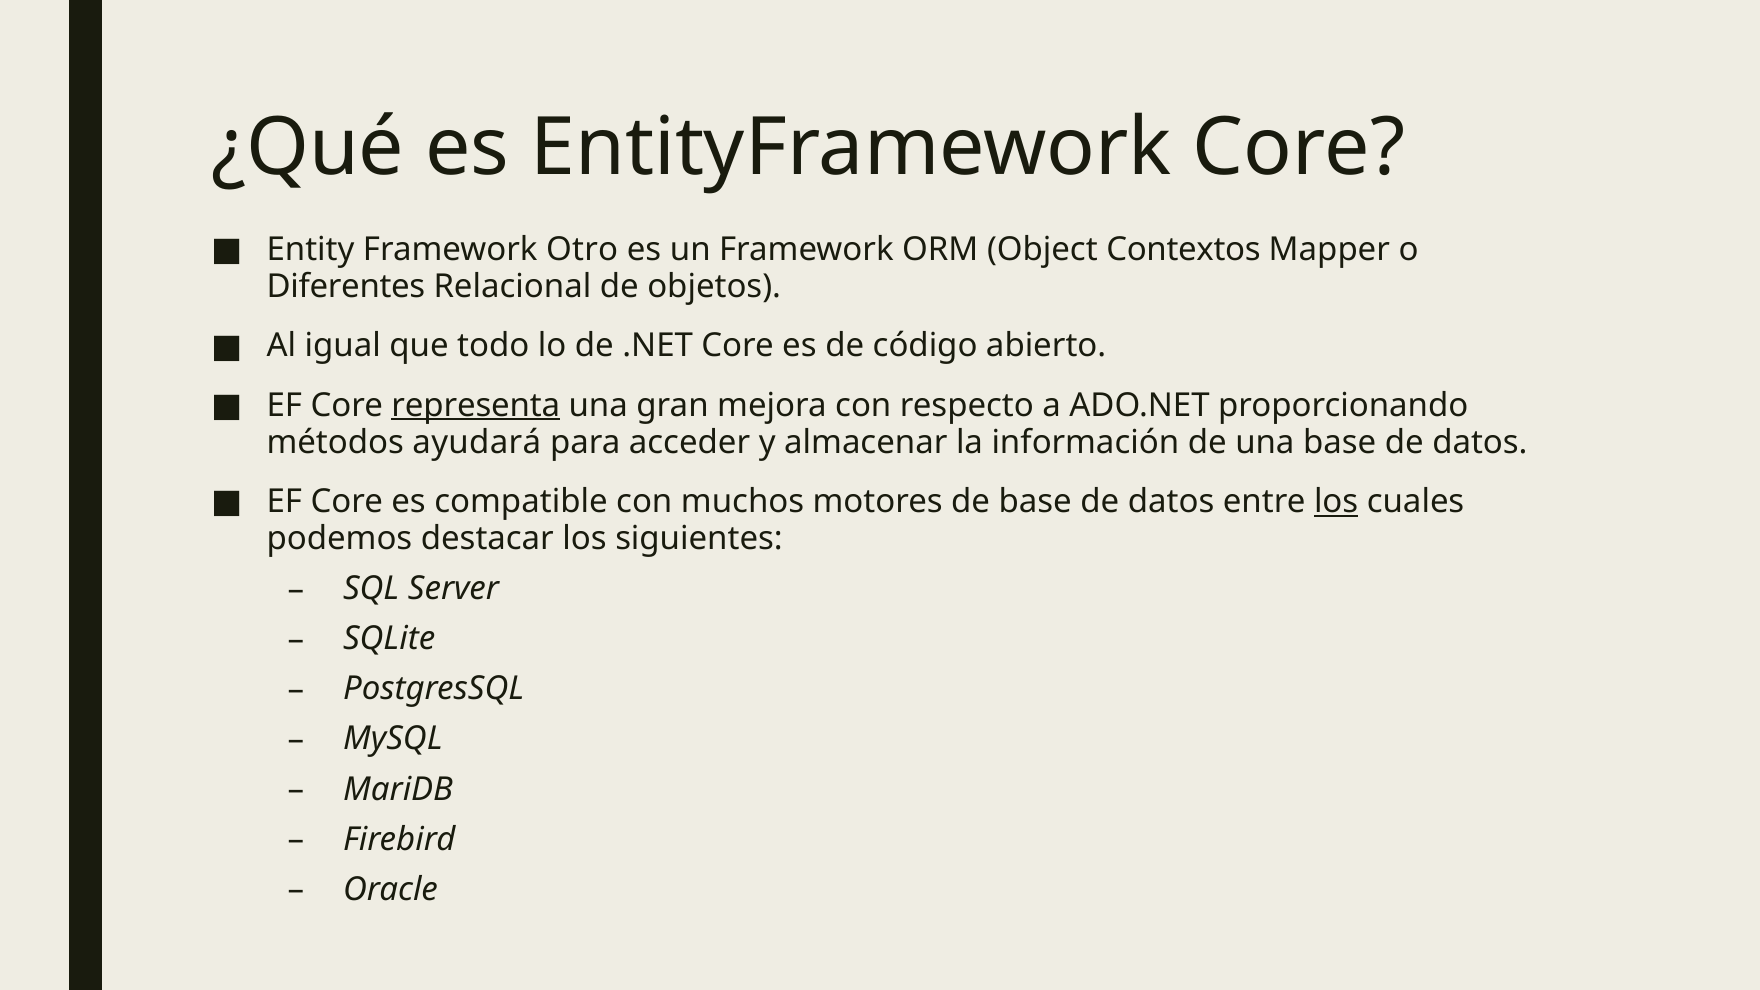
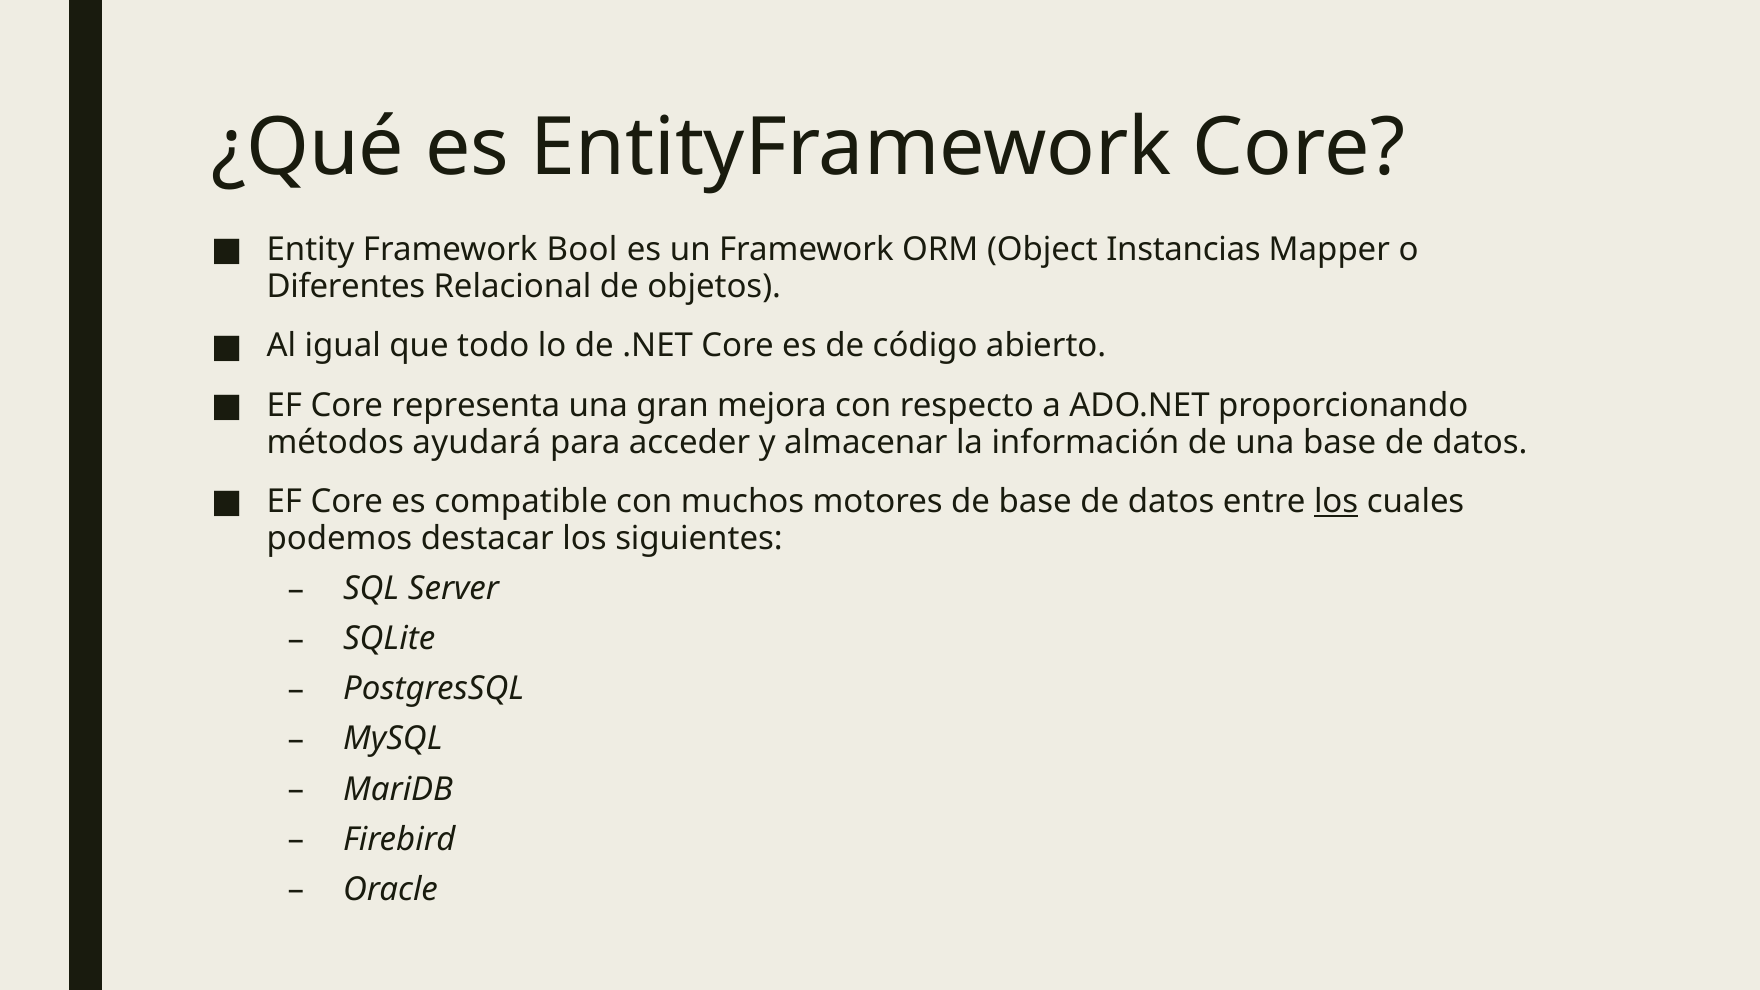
Otro: Otro -> Bool
Contextos: Contextos -> Instancias
representa underline: present -> none
